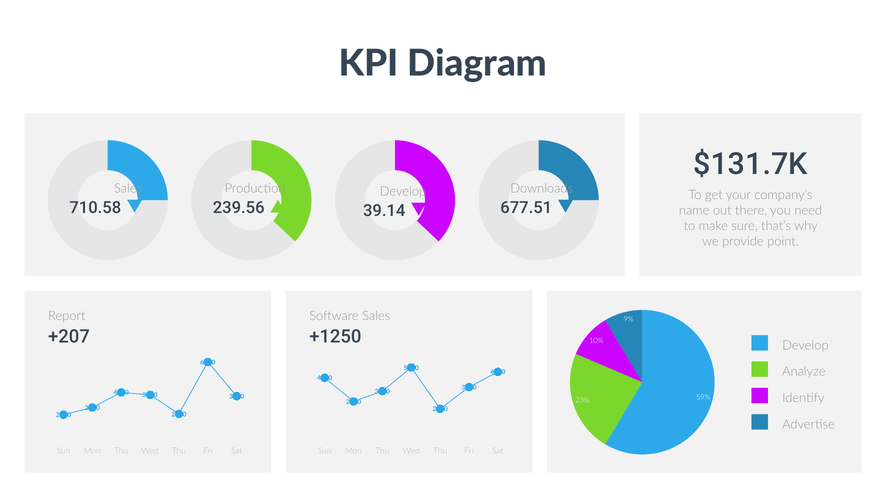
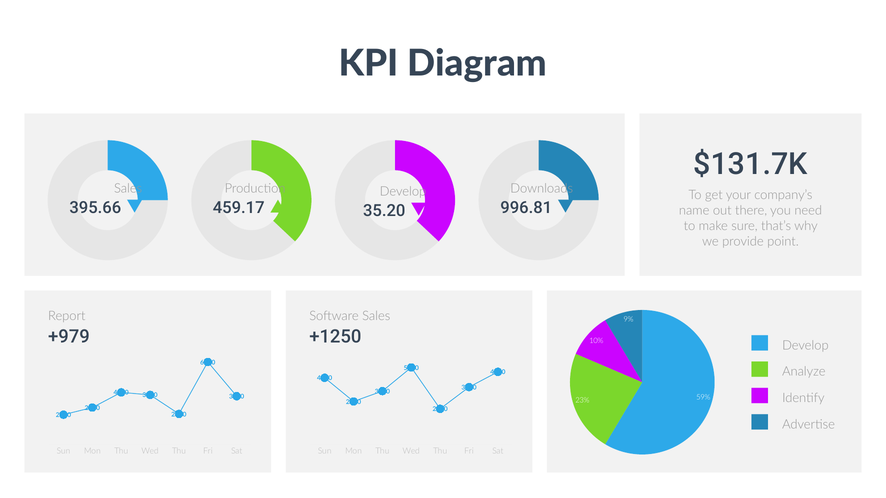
710.58: 710.58 -> 395.66
239.56: 239.56 -> 459.17
677.51: 677.51 -> 996.81
39.14: 39.14 -> 35.20
+207: +207 -> +979
